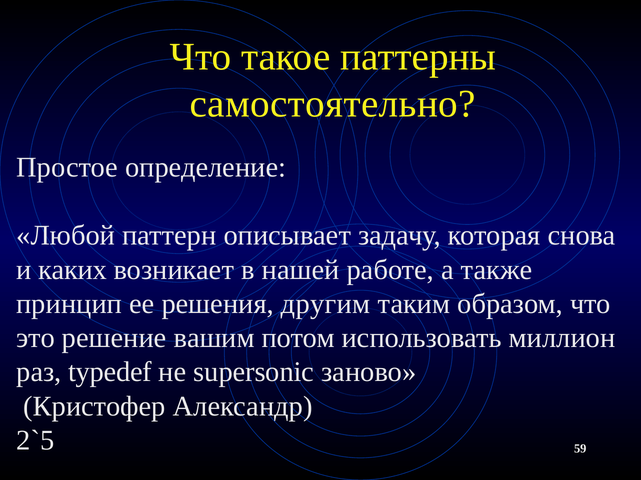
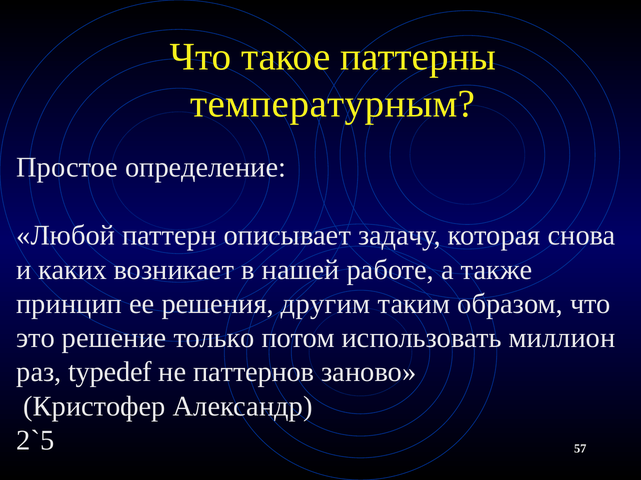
самостоятельно: самостоятельно -> температурным
вашим: вашим -> только
supersonic: supersonic -> паттернов
59: 59 -> 57
